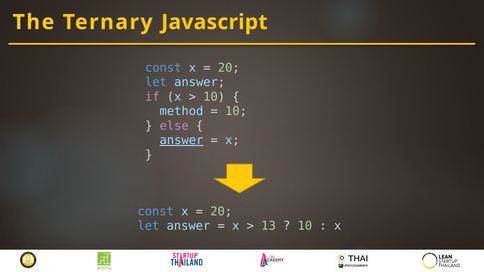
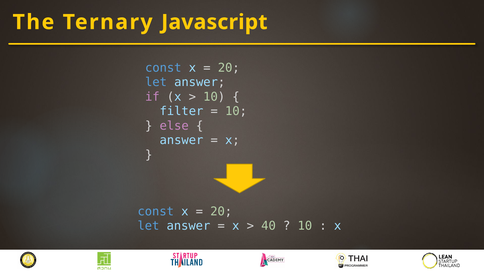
method: method -> filter
answer at (181, 140) underline: present -> none
13: 13 -> 40
